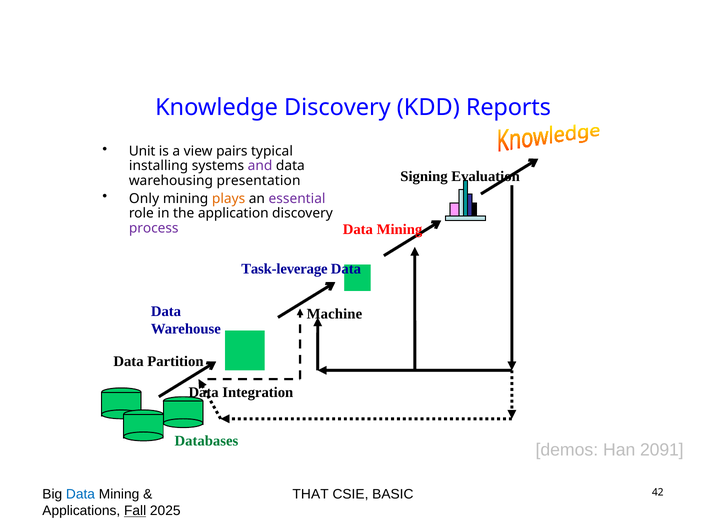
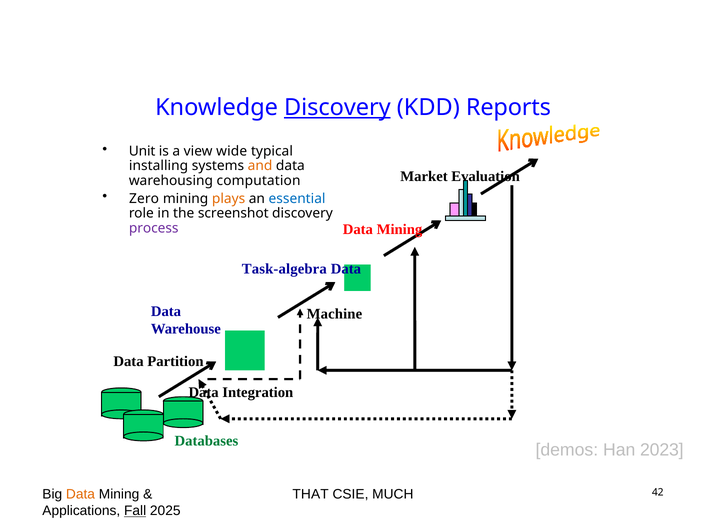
Discovery at (337, 108) underline: none -> present
pairs: pairs -> wide
and colour: purple -> orange
Signing: Signing -> Market
presentation: presentation -> computation
Only: Only -> Zero
essential colour: purple -> blue
application: application -> screenshot
Task-leverage: Task-leverage -> Task-algebra
2091: 2091 -> 2023
Data at (80, 495) colour: blue -> orange
BASIC: BASIC -> MUCH
